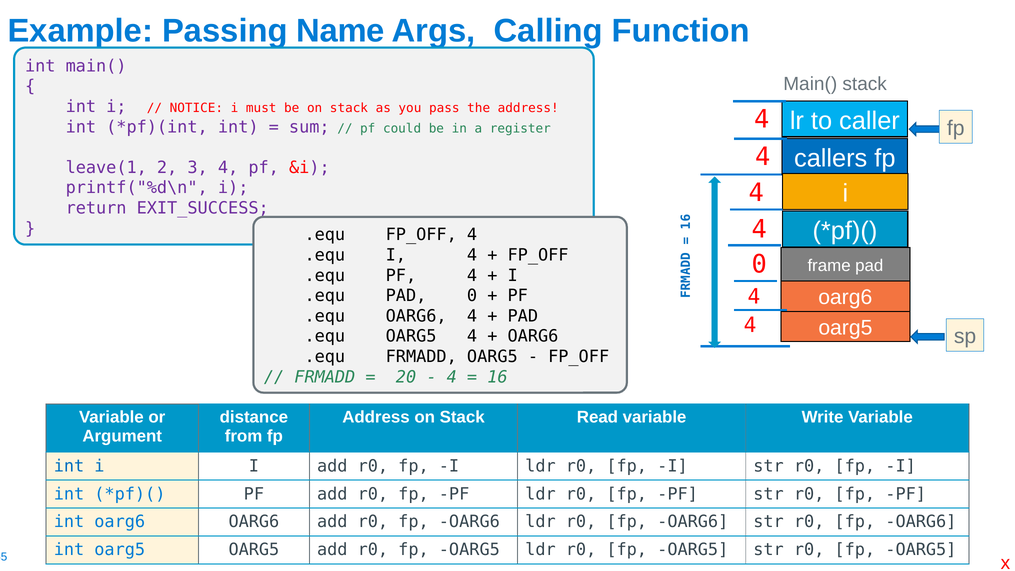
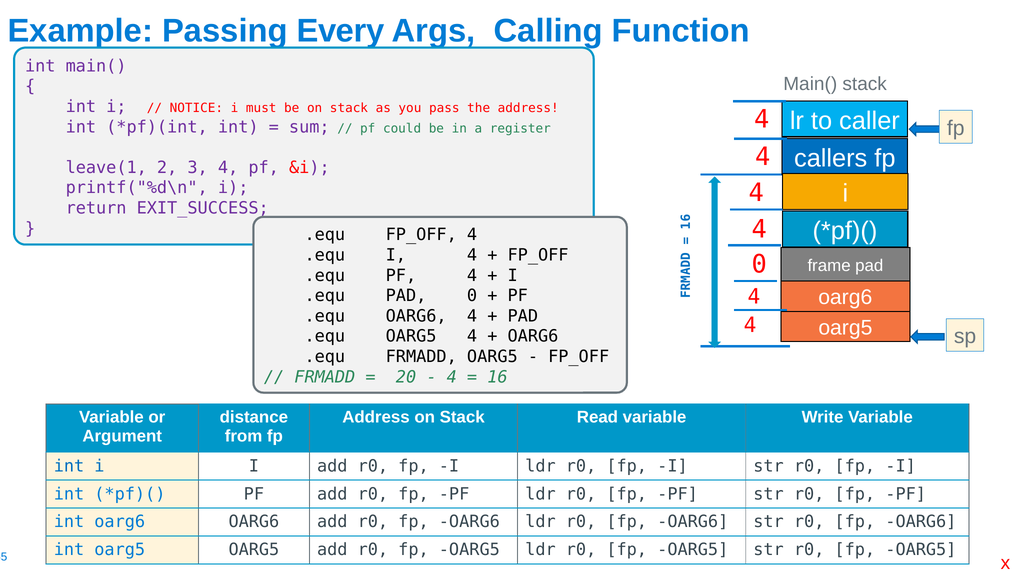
Name: Name -> Every
